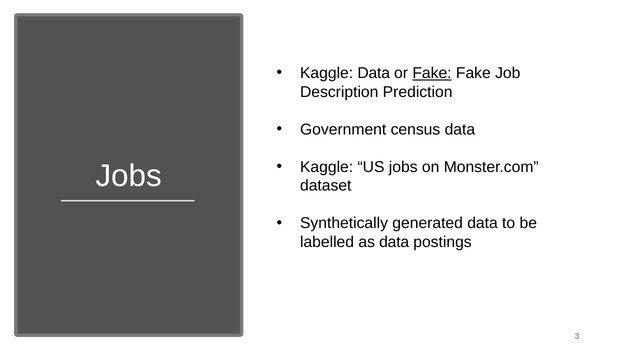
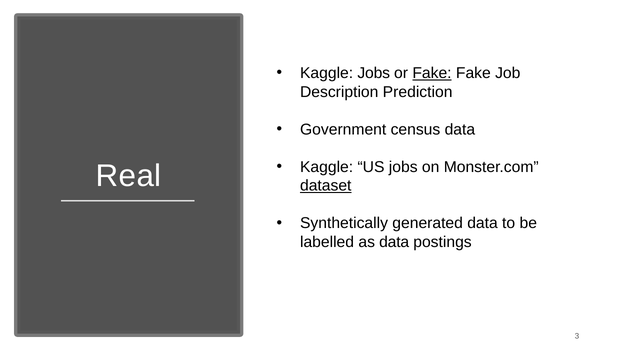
Kaggle Data: Data -> Jobs
Jobs at (129, 176): Jobs -> Real
dataset underline: none -> present
